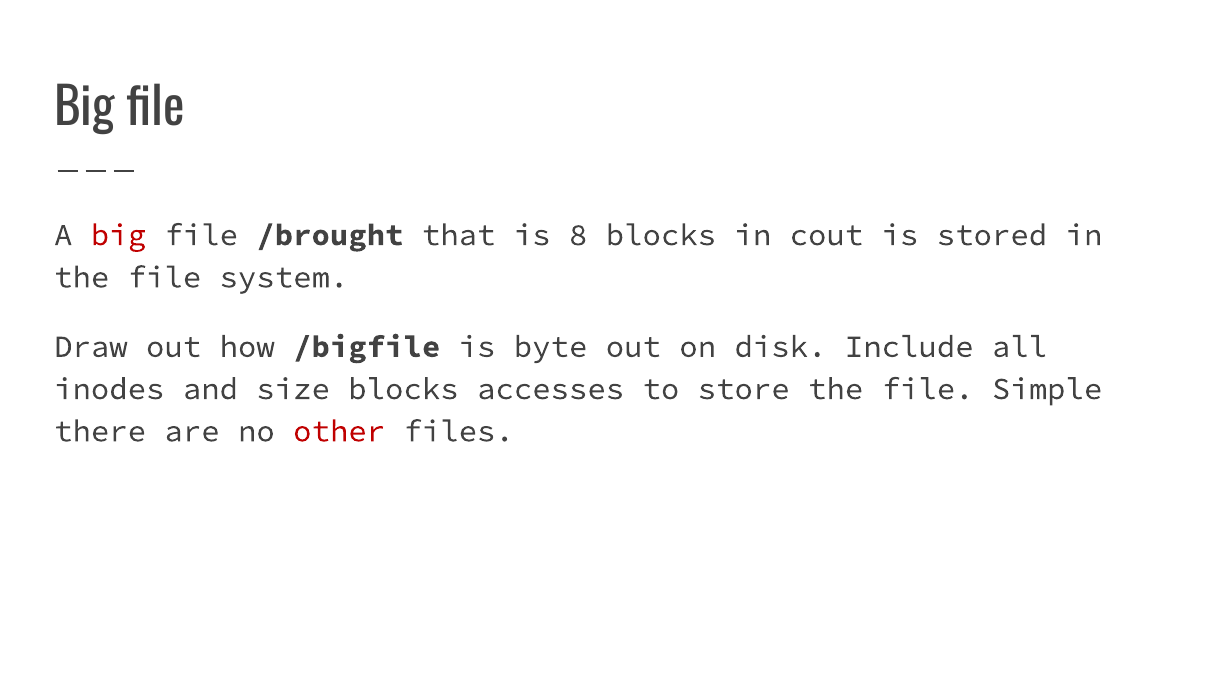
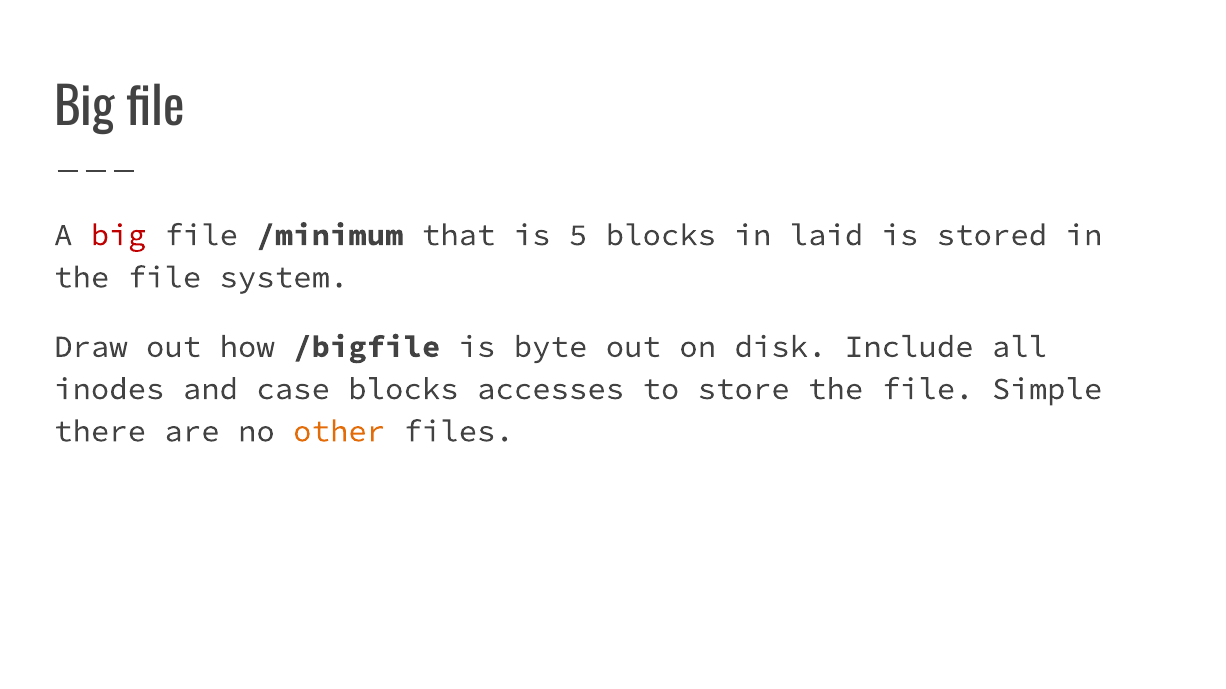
/brought: /brought -> /minimum
8: 8 -> 5
cout: cout -> laid
size: size -> case
other colour: red -> orange
